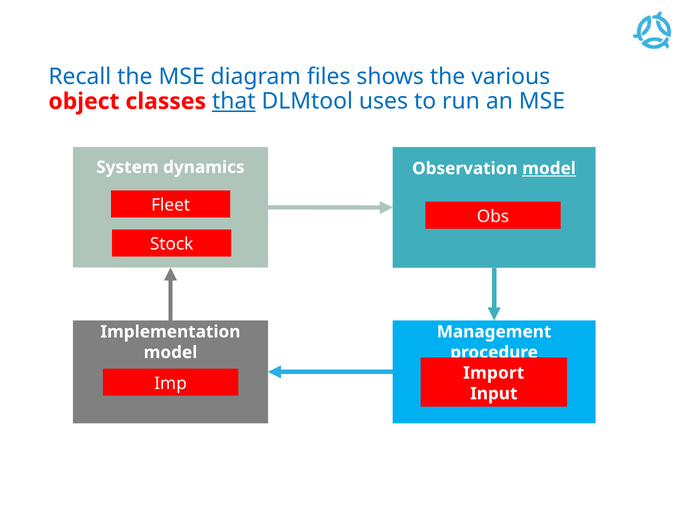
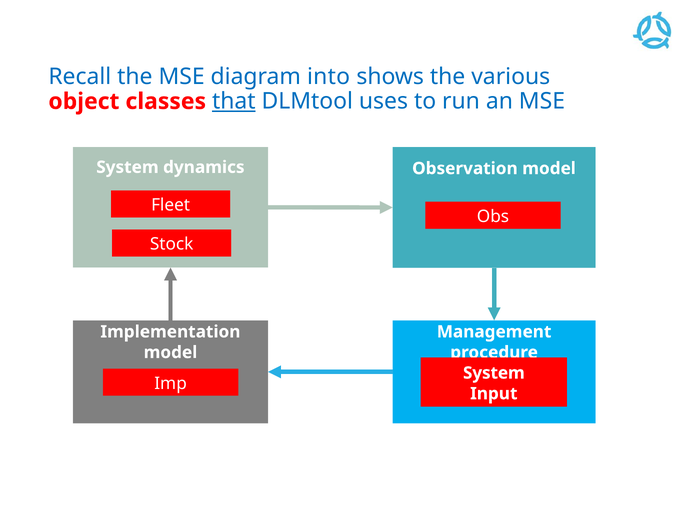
files: files -> into
model at (549, 168) underline: present -> none
Import at (494, 373): Import -> System
